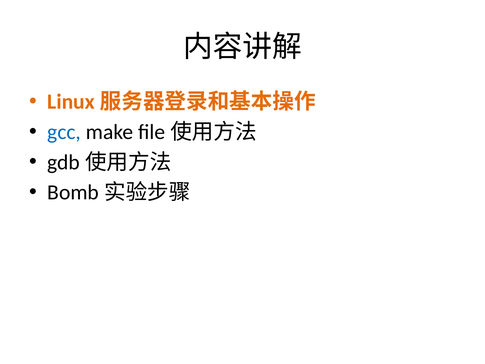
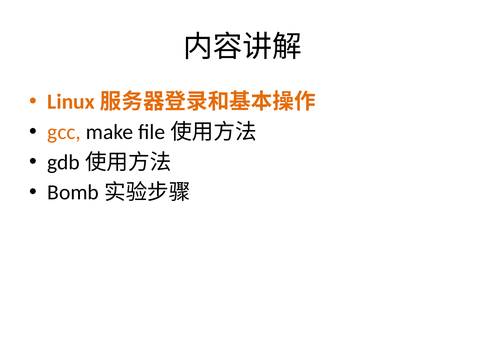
gcc colour: blue -> orange
